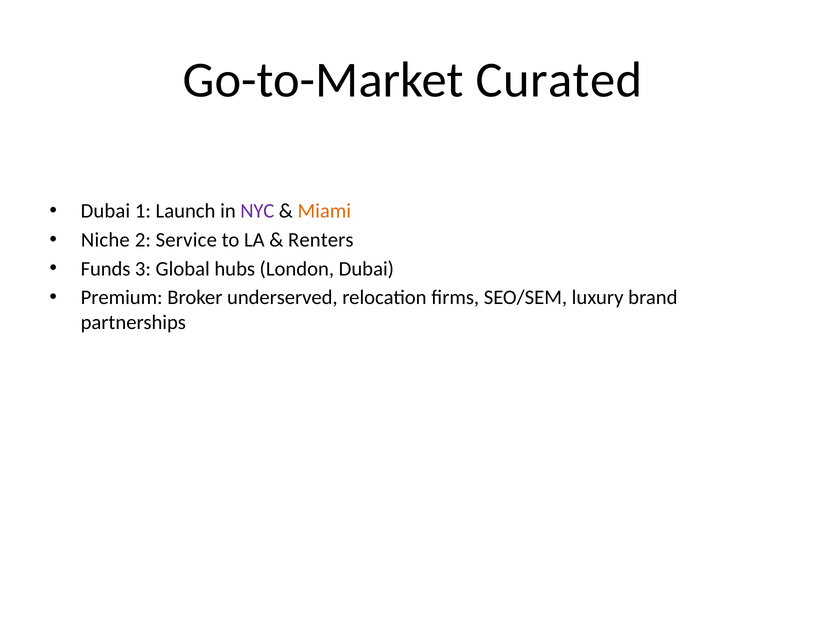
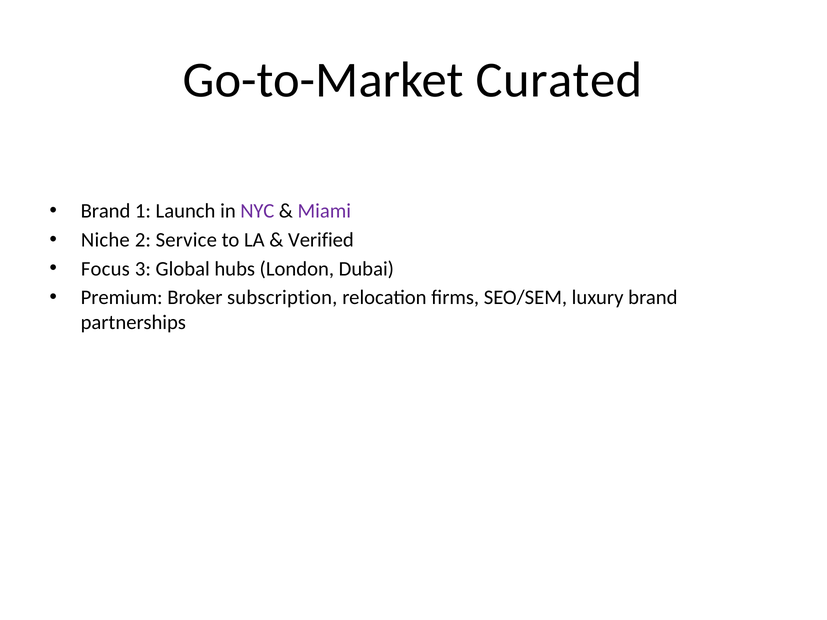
Dubai at (105, 211): Dubai -> Brand
Miami colour: orange -> purple
Renters: Renters -> Verified
Funds: Funds -> Focus
underserved: underserved -> subscription
